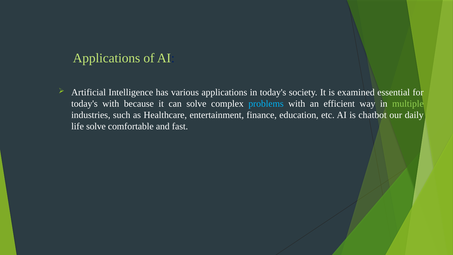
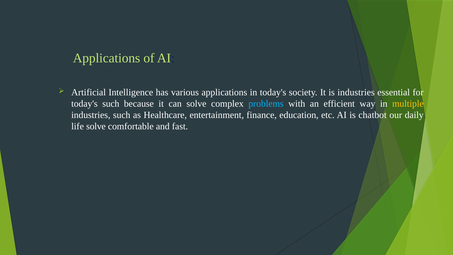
is examined: examined -> industries
today's with: with -> such
multiple colour: light green -> yellow
